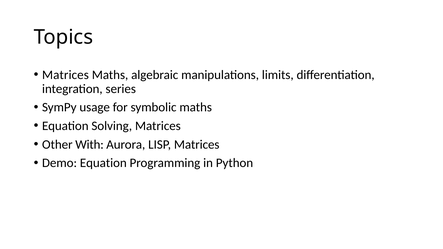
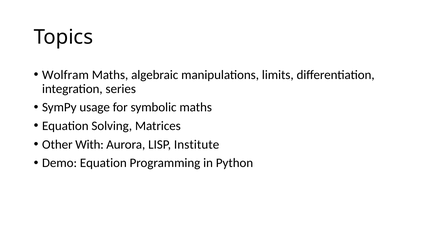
Matrices at (65, 75): Matrices -> Wolfram
LISP Matrices: Matrices -> Institute
